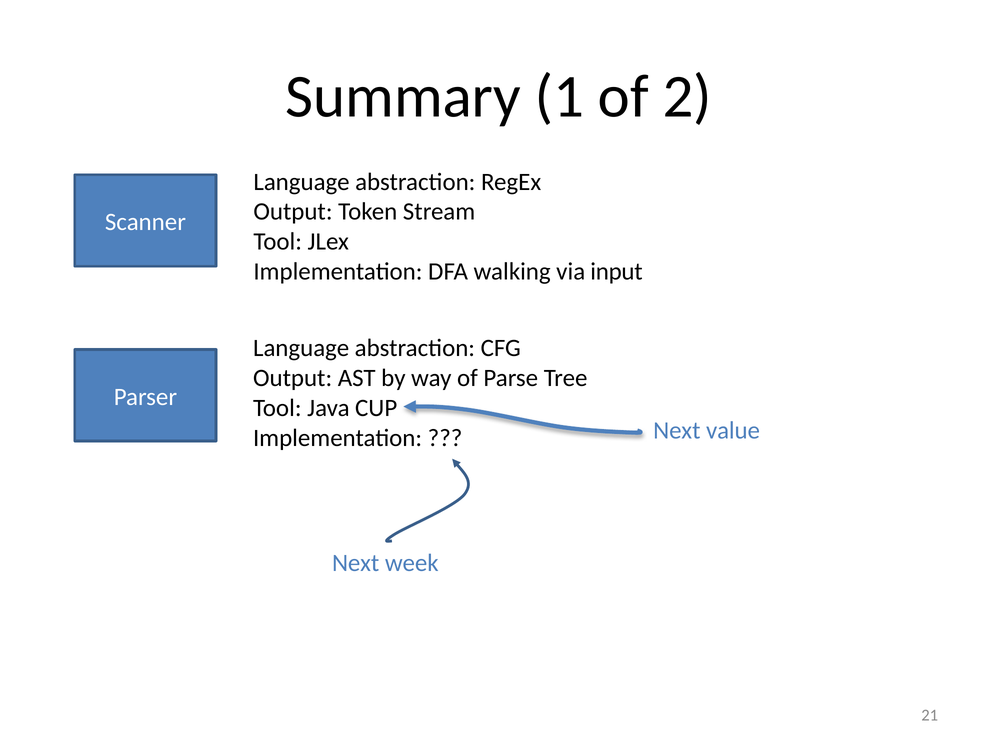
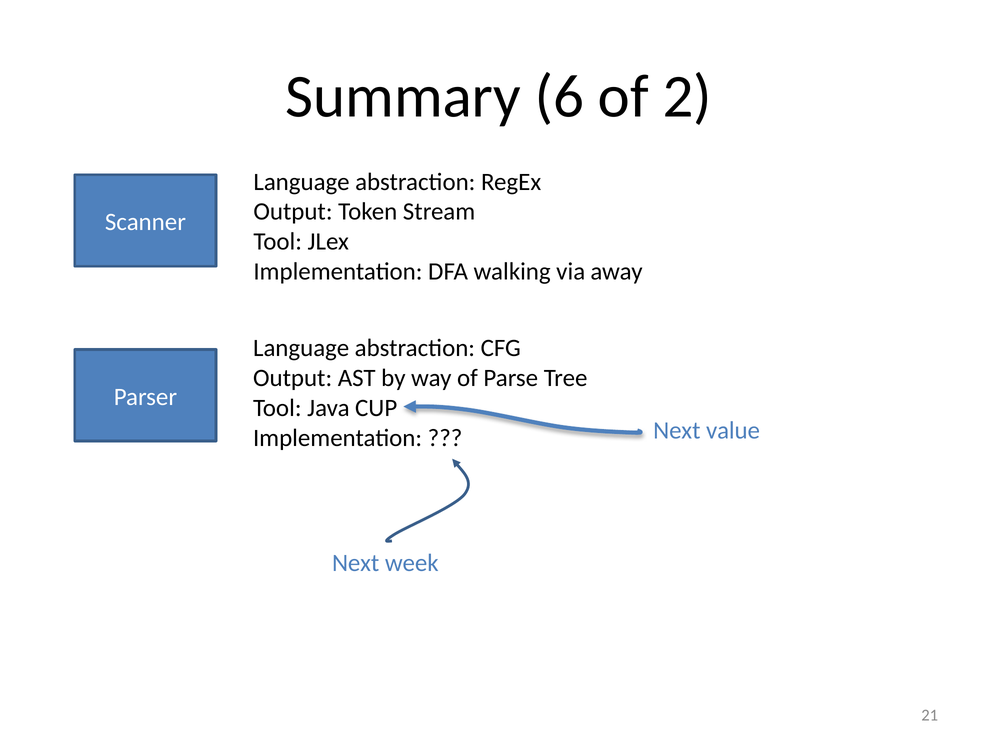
1: 1 -> 6
input: input -> away
